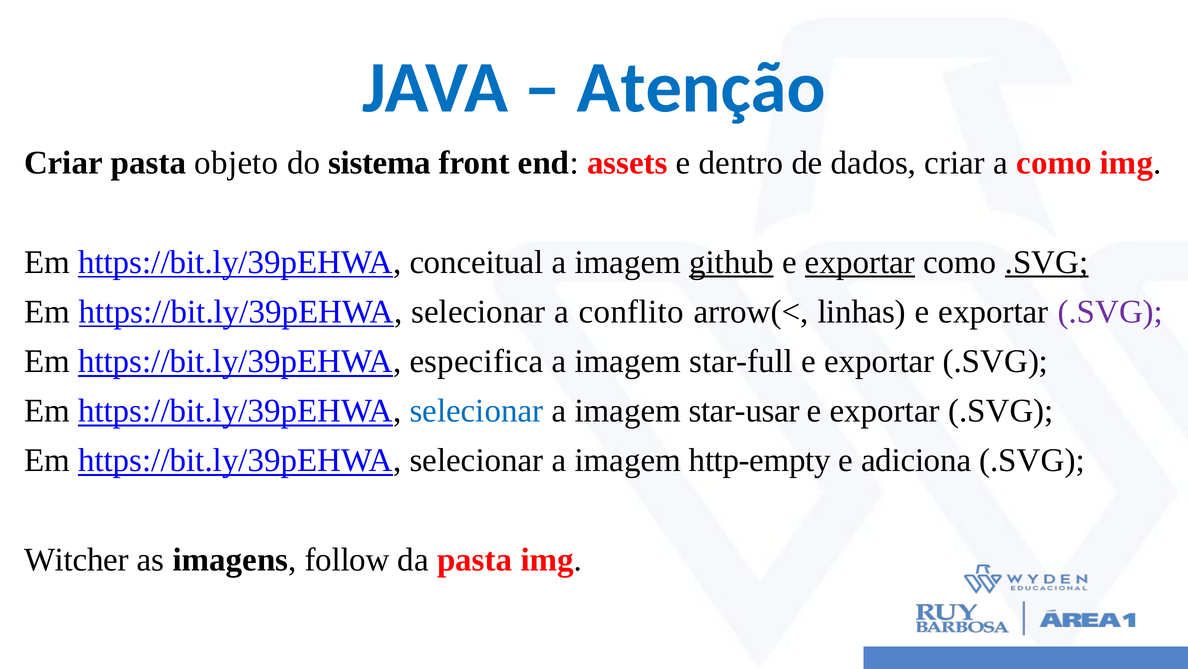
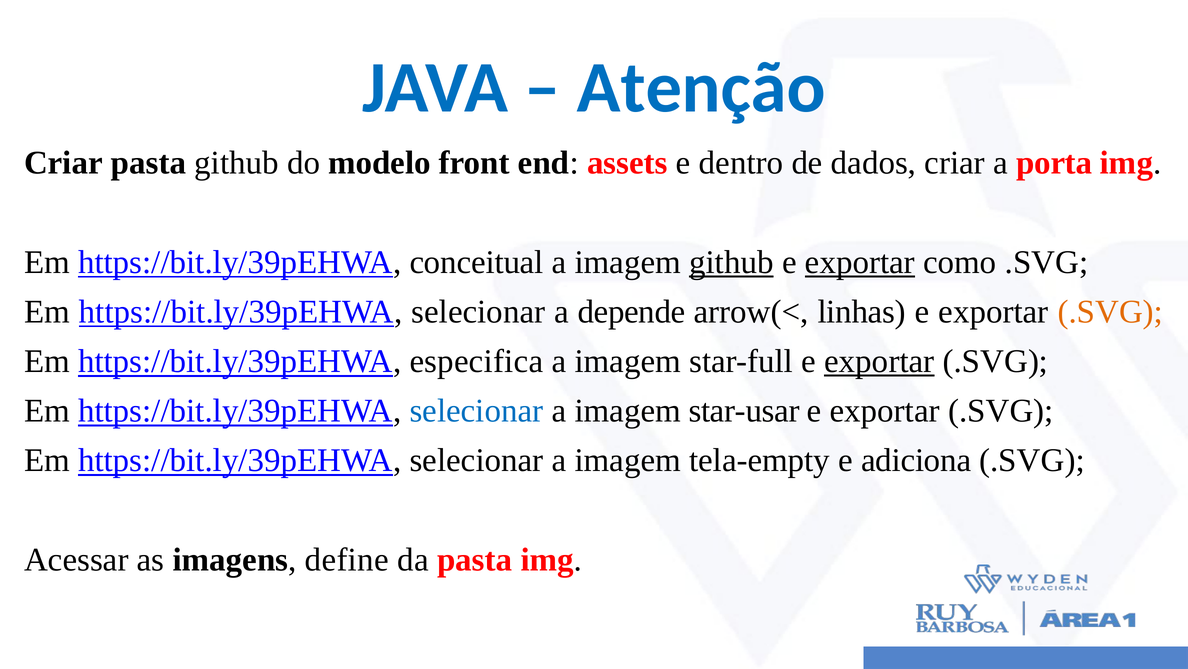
pasta objeto: objeto -> github
sistema: sistema -> modelo
a como: como -> porta
.SVG at (1047, 262) underline: present -> none
conflito: conflito -> depende
.SVG at (1110, 311) colour: purple -> orange
exportar at (879, 361) underline: none -> present
http-empty: http-empty -> tela-empty
Witcher: Witcher -> Acessar
follow: follow -> define
